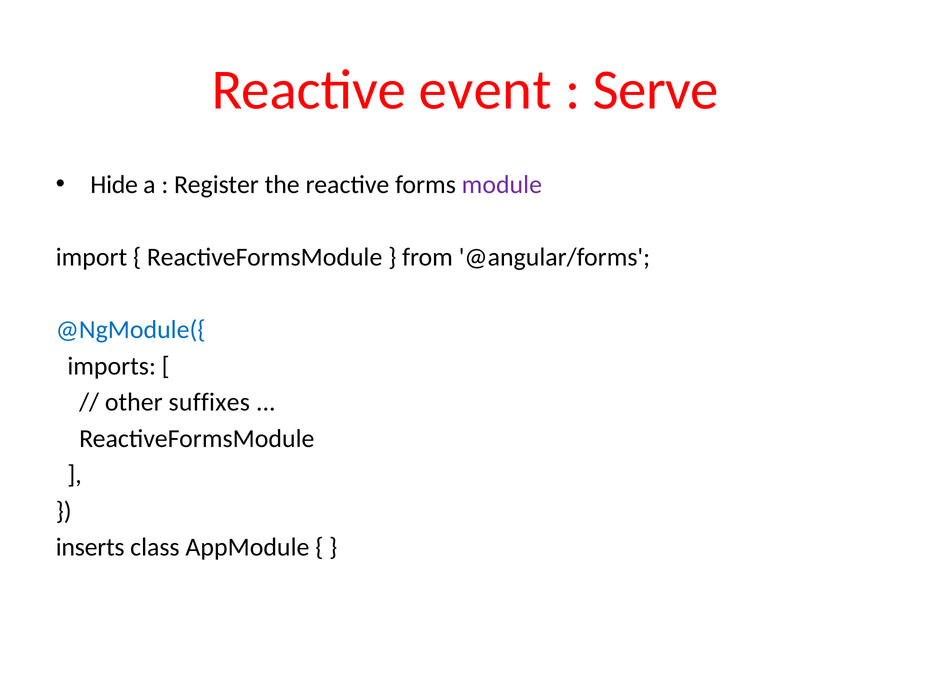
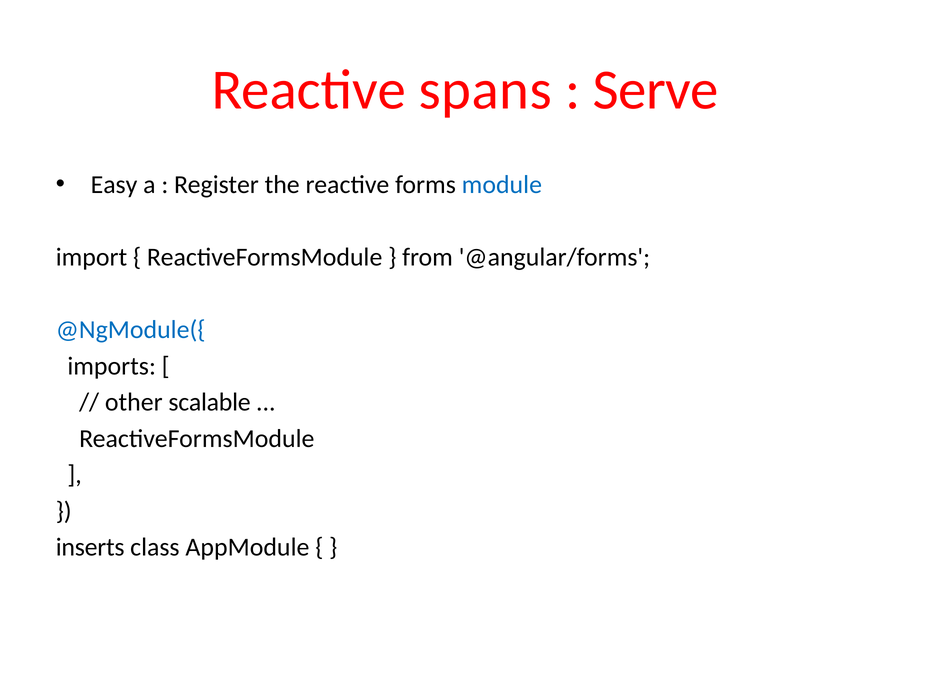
event: event -> spans
Hide: Hide -> Easy
module colour: purple -> blue
suffixes: suffixes -> scalable
